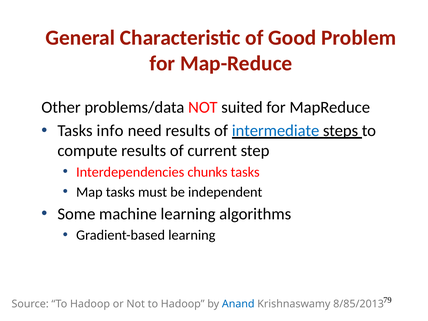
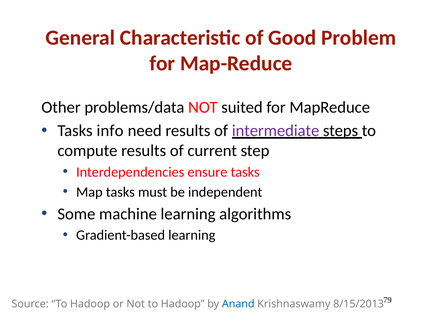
intermediate colour: blue -> purple
chunks: chunks -> ensure
8/85/2013: 8/85/2013 -> 8/15/2013
